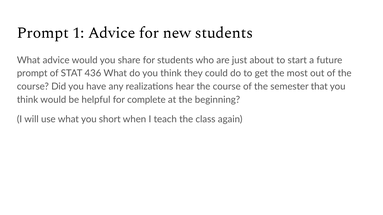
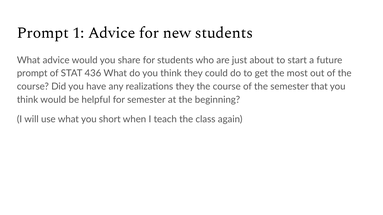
realizations hear: hear -> they
for complete: complete -> semester
